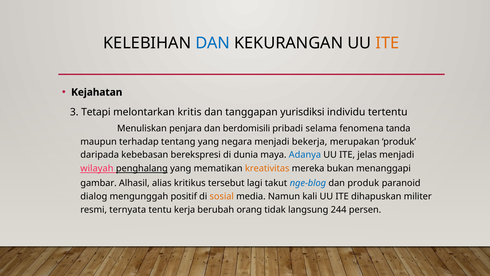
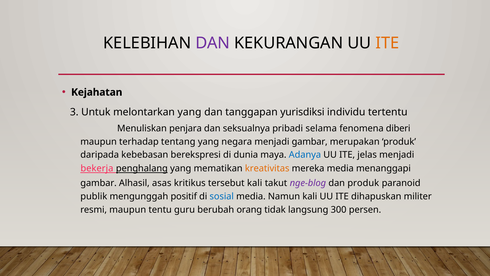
DAN at (213, 43) colour: blue -> purple
Tetapi: Tetapi -> Untuk
melontarkan kritis: kritis -> yang
berdomisili: berdomisili -> seksualnya
tanda: tanda -> diberi
menjadi bekerja: bekerja -> gambar
wilayah: wilayah -> bekerja
mereka bukan: bukan -> media
alias: alias -> asas
tersebut lagi: lagi -> kali
nge-blog colour: blue -> purple
dialog: dialog -> publik
sosial colour: orange -> blue
resmi ternyata: ternyata -> maupun
kerja: kerja -> guru
244: 244 -> 300
